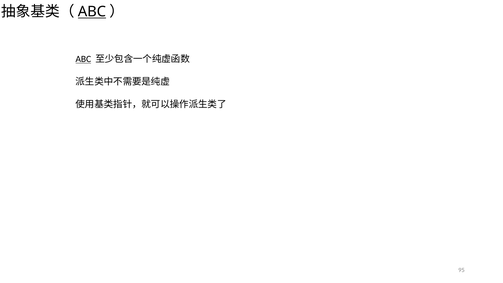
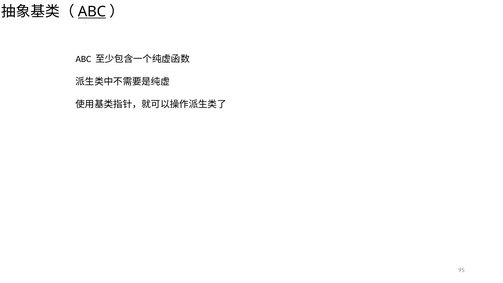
ABC at (83, 59) underline: present -> none
